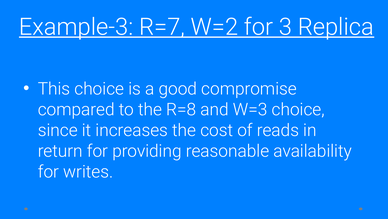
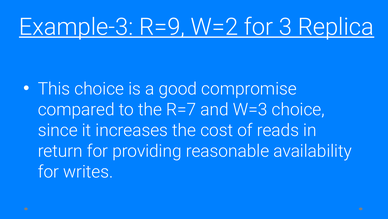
R=7: R=7 -> R=9
R=8: R=8 -> R=7
